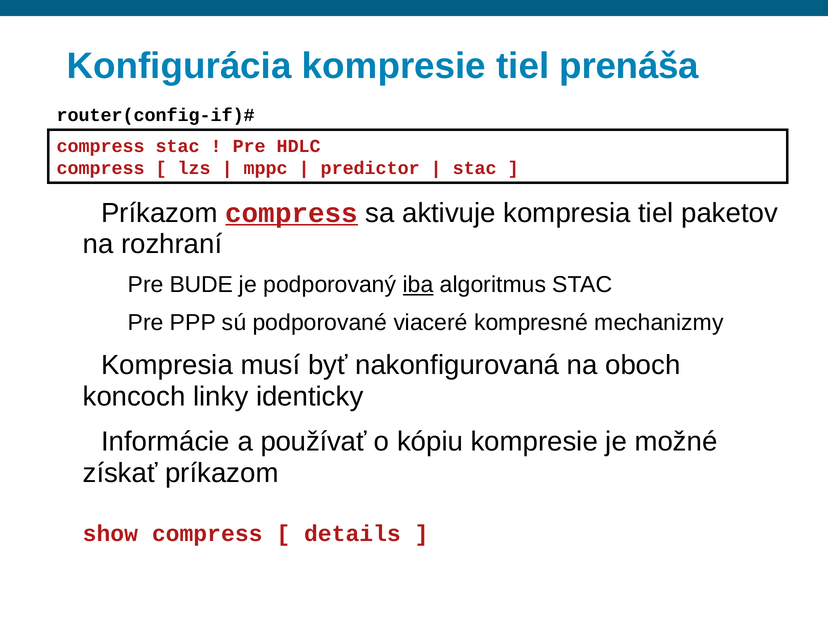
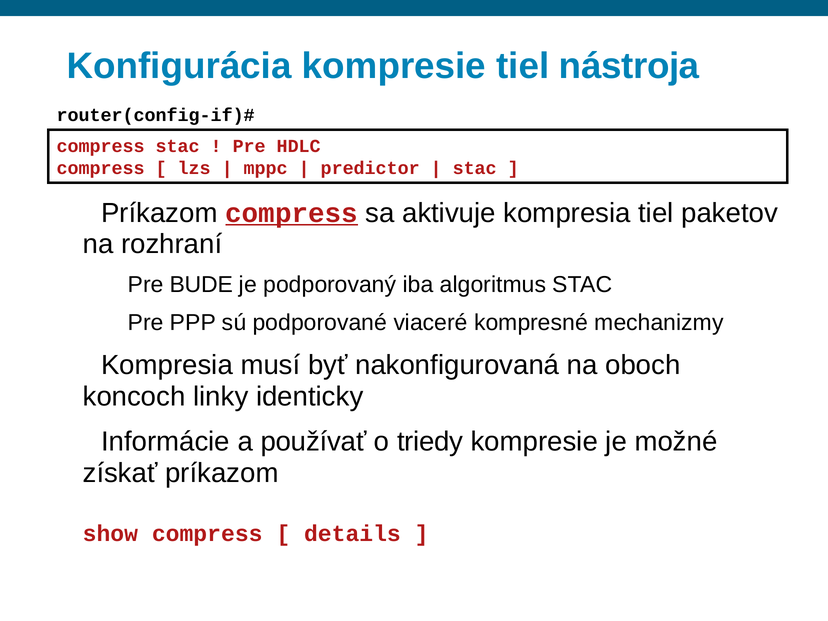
prenáša: prenáša -> nástroja
iba underline: present -> none
kópiu: kópiu -> triedy
